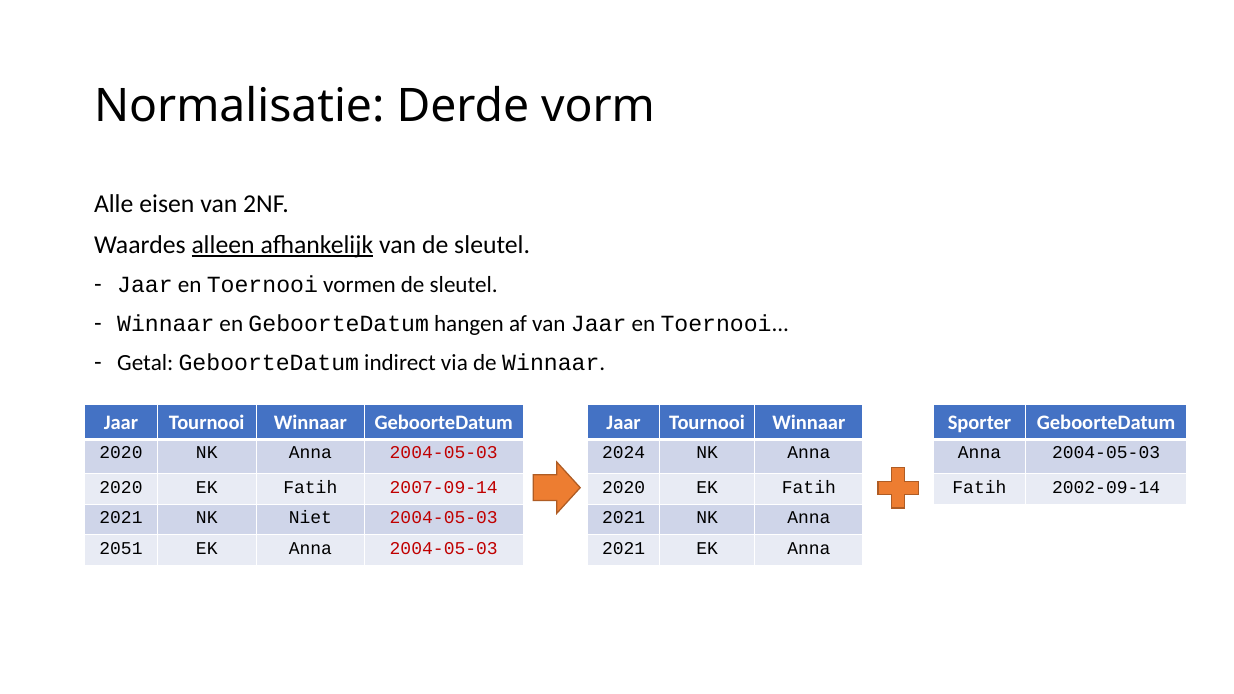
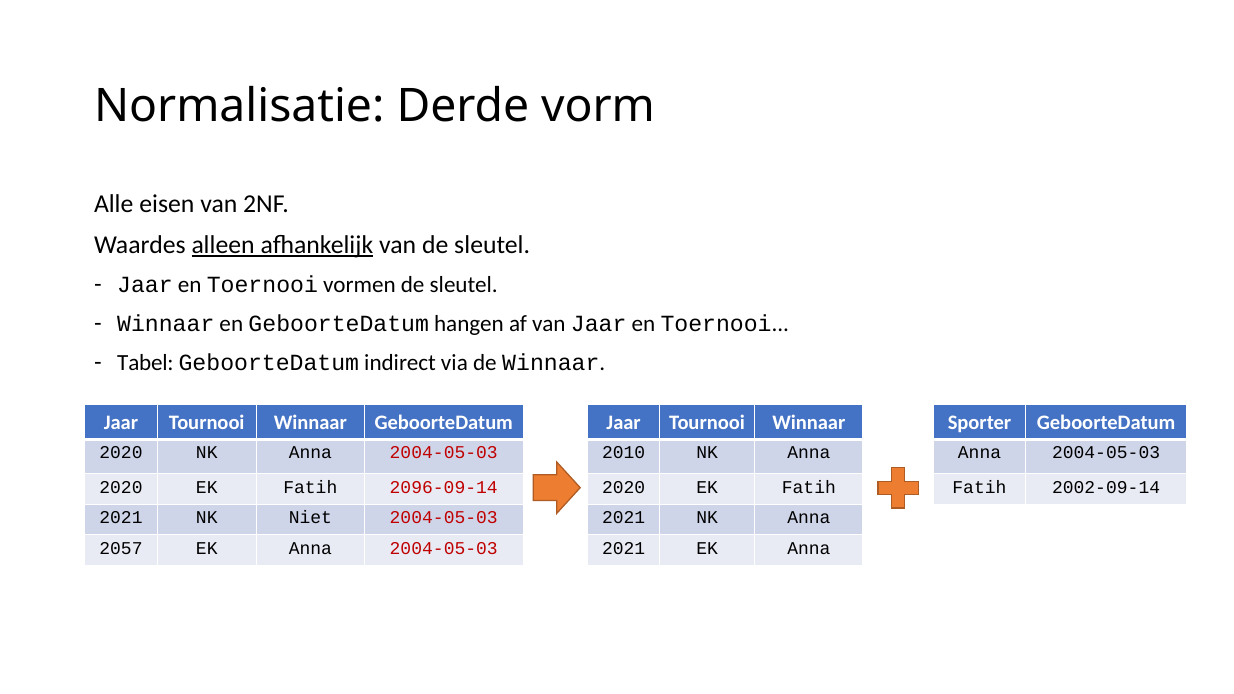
Getal: Getal -> Tabel
2024: 2024 -> 2010
2007-09-14: 2007-09-14 -> 2096-09-14
2051: 2051 -> 2057
